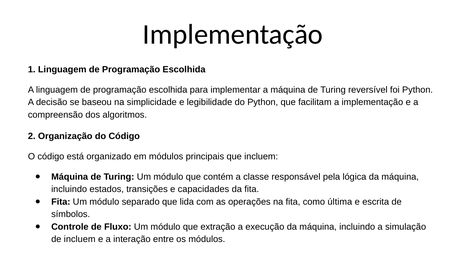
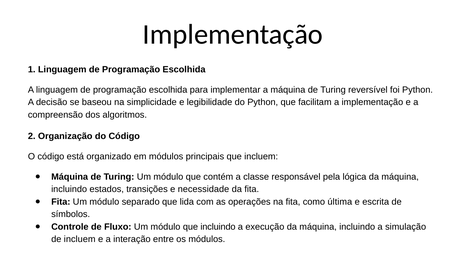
capacidades: capacidades -> necessidade
que extração: extração -> incluindo
